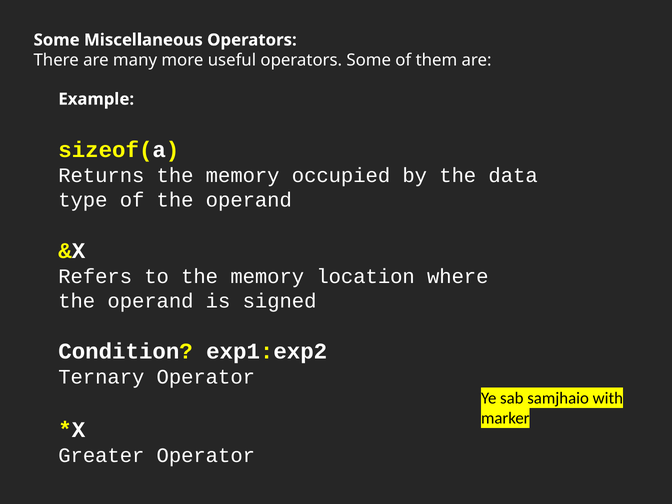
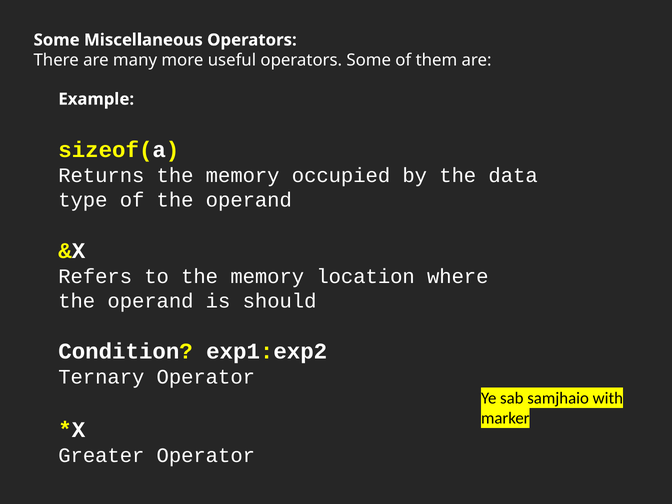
signed: signed -> should
